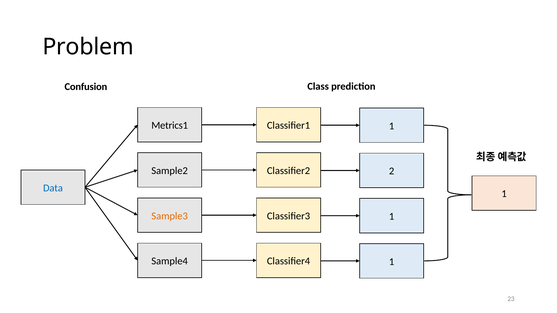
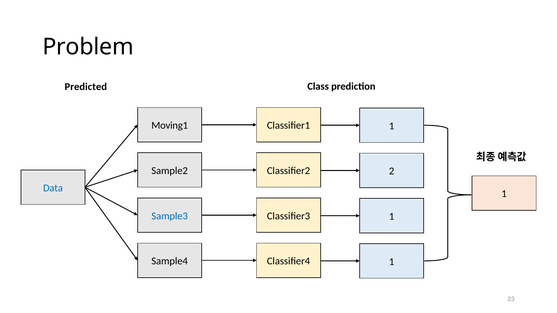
Confusion: Confusion -> Predicted
Metrics1: Metrics1 -> Moving1
Sample3 colour: orange -> blue
